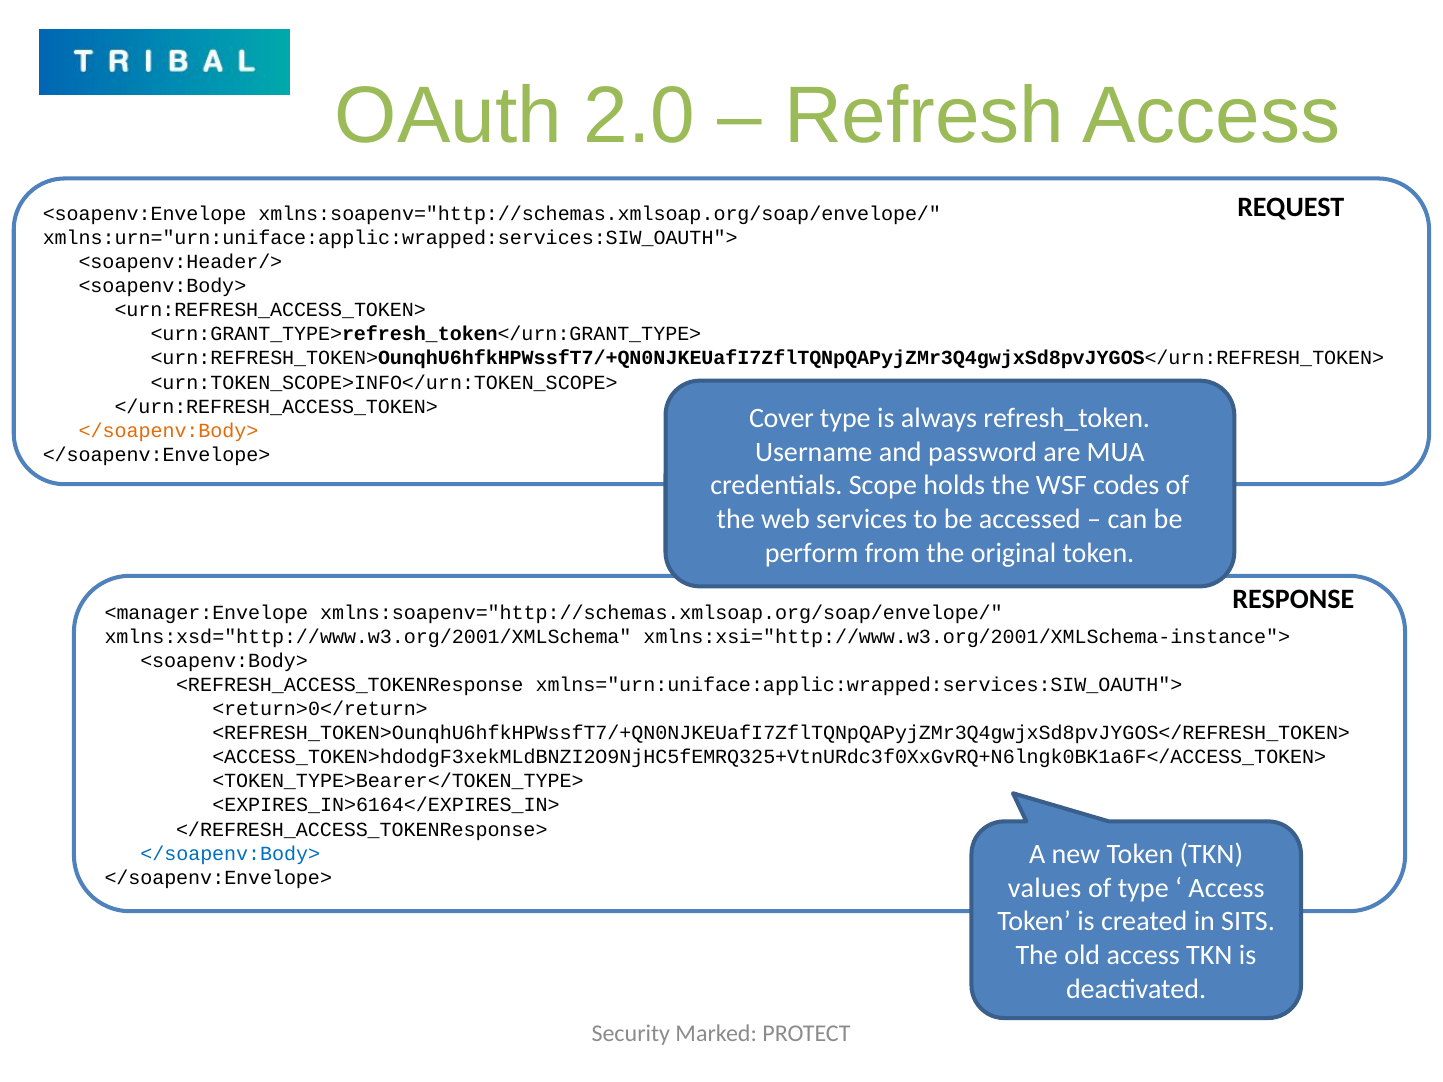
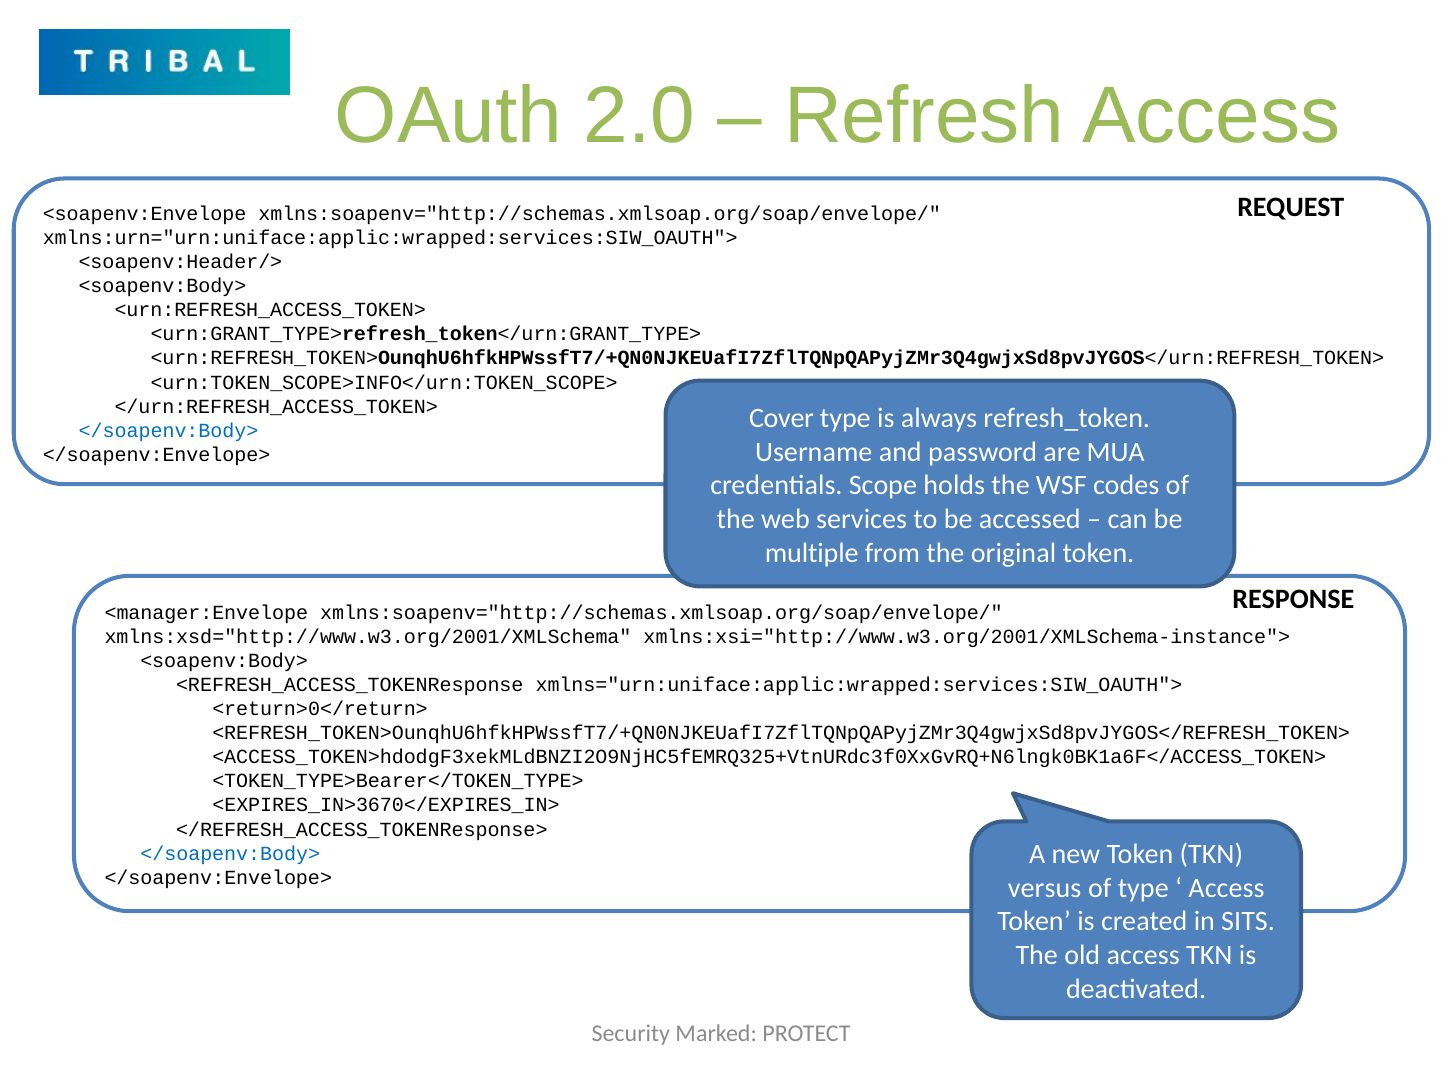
</soapenv:Body> at (169, 431) colour: orange -> blue
perform: perform -> multiple
<EXPIRES_IN>6164</EXPIRES_IN>: <EXPIRES_IN>6164</EXPIRES_IN> -> <EXPIRES_IN>3670</EXPIRES_IN>
values: values -> versus
